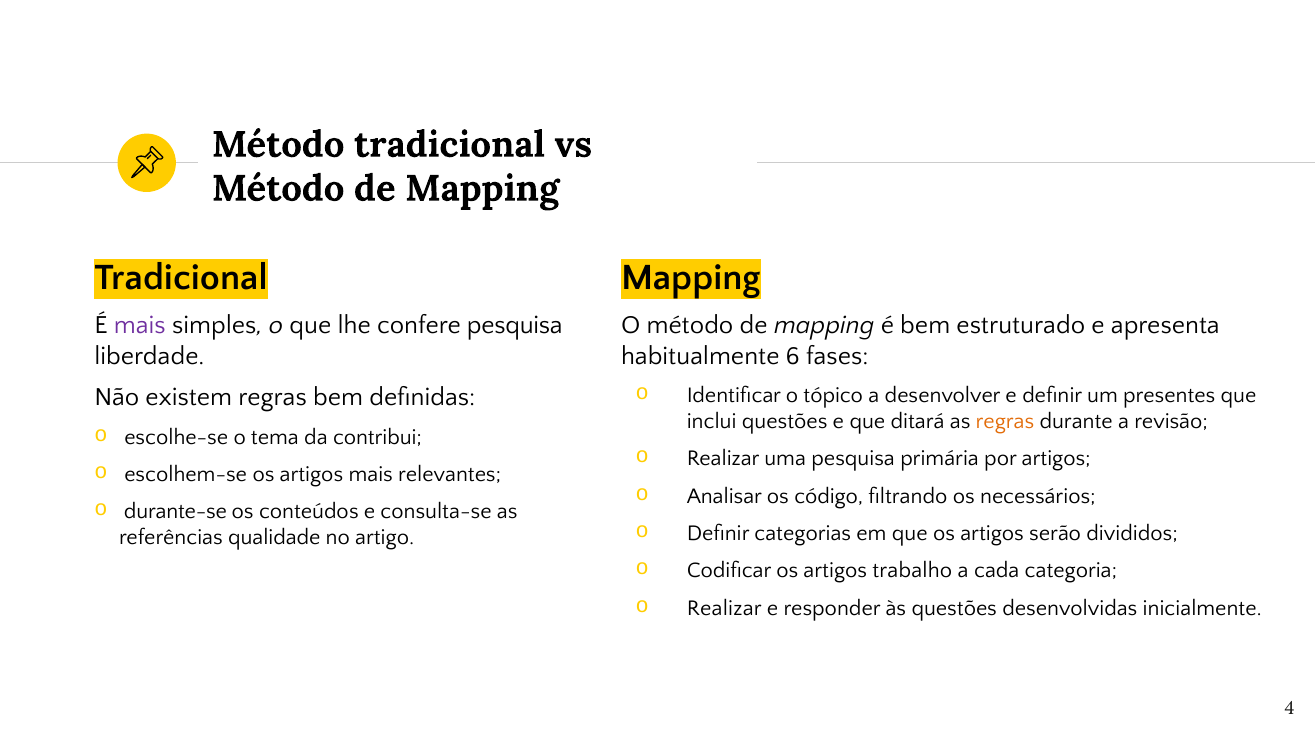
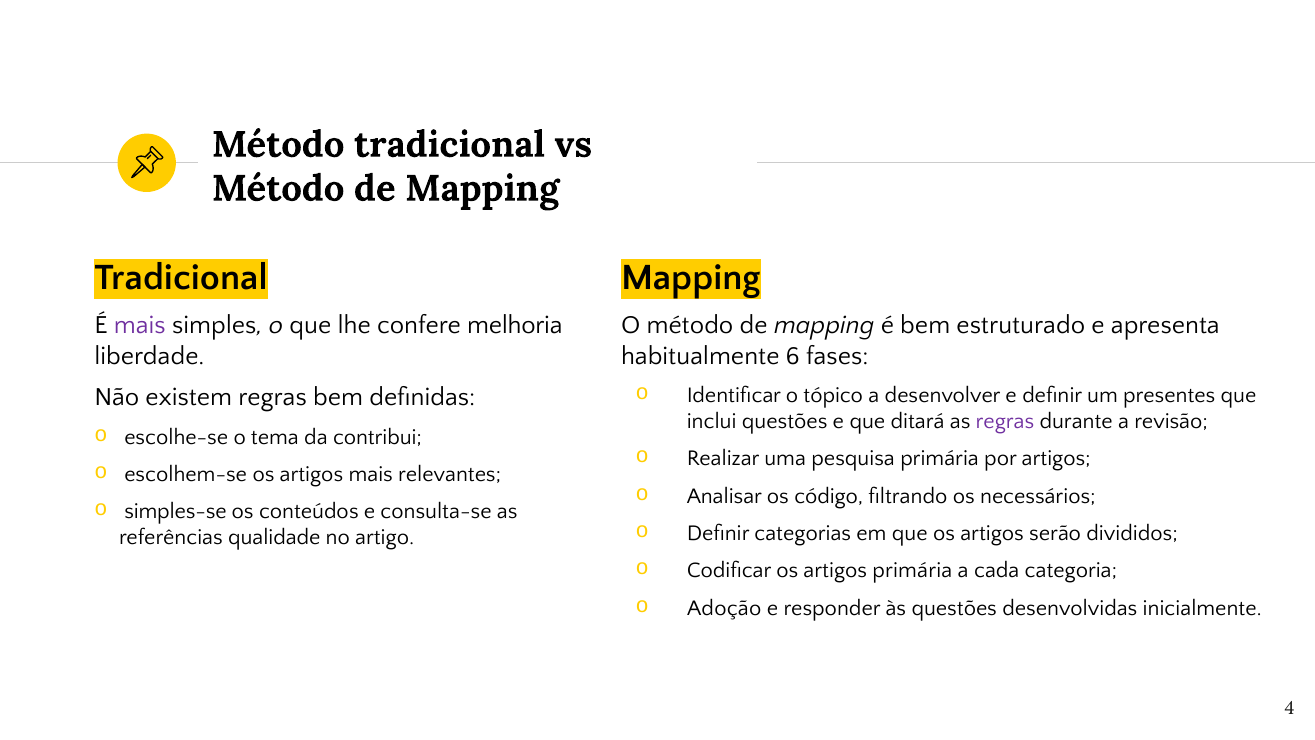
confere pesquisa: pesquisa -> melhoria
regras at (1005, 421) colour: orange -> purple
durante-se: durante-se -> simples-se
artigos trabalho: trabalho -> primária
Realizar at (724, 608): Realizar -> Adoção
